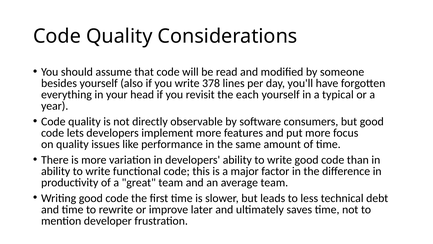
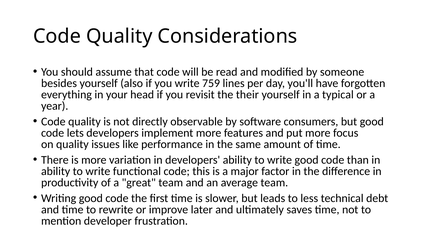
378: 378 -> 759
each: each -> their
